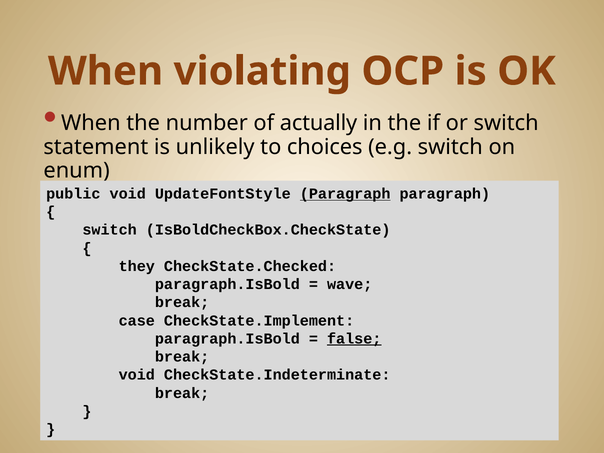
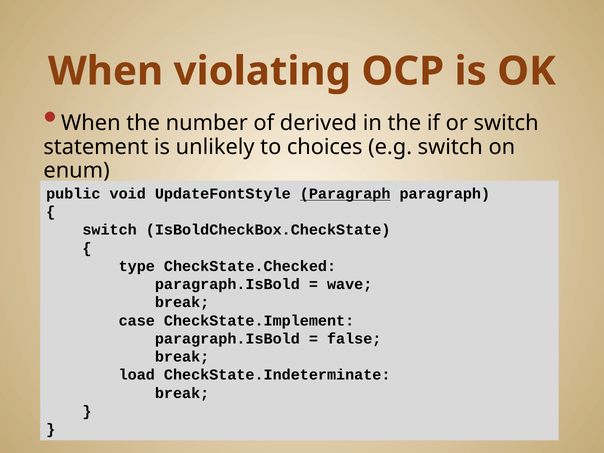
actually: actually -> derived
they: they -> type
false underline: present -> none
void at (137, 375): void -> load
